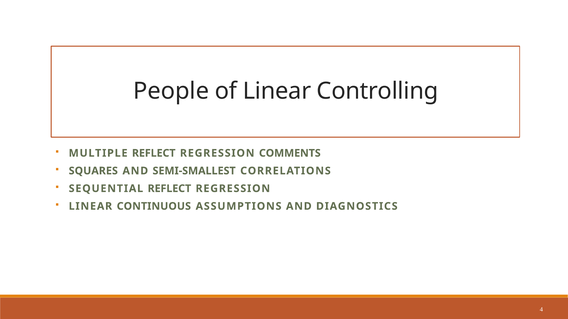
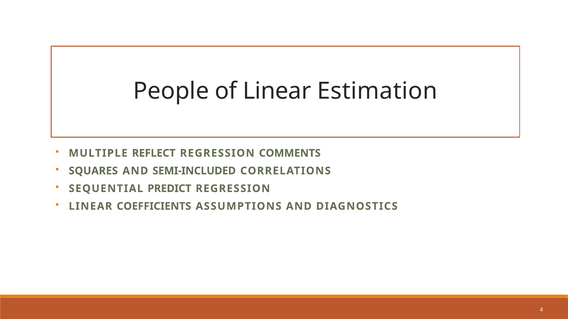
Controlling: Controlling -> Estimation
SEMI-SMALLEST: SEMI-SMALLEST -> SEMI-INCLUDED
SEQUENTIAL REFLECT: REFLECT -> PREDICT
CONTINUOUS: CONTINUOUS -> COEFFICIENTS
